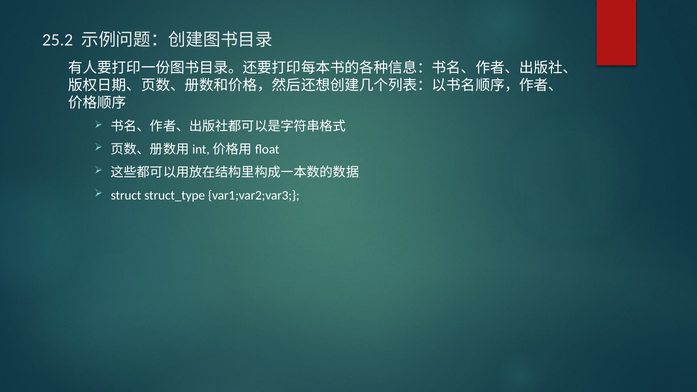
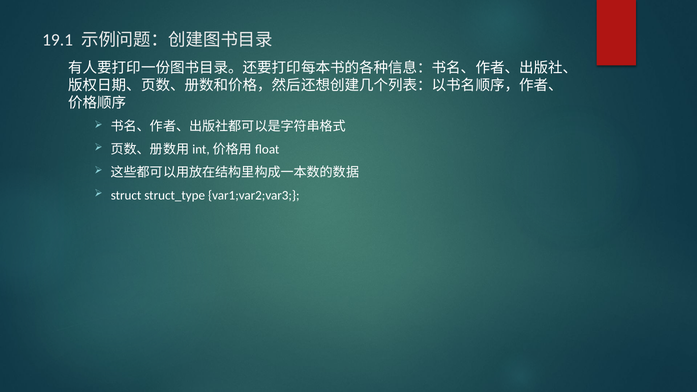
25.2: 25.2 -> 19.1
